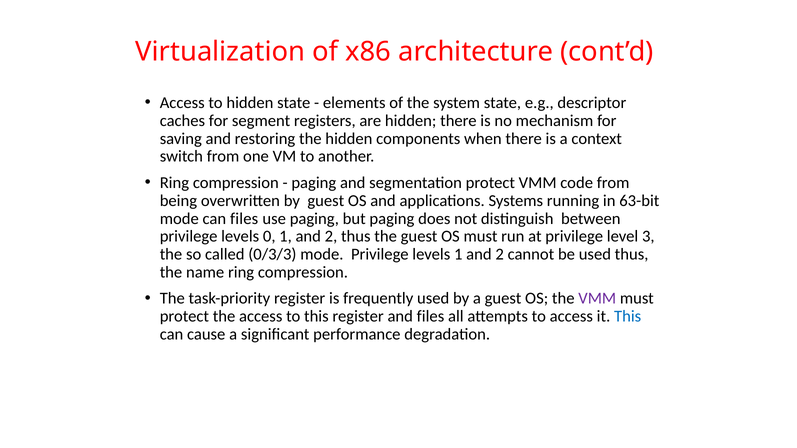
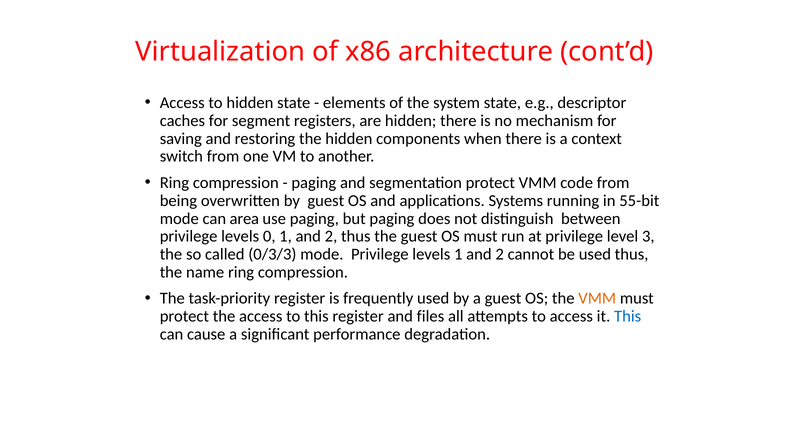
63-bit: 63-bit -> 55-bit
can files: files -> area
VMM at (597, 299) colour: purple -> orange
